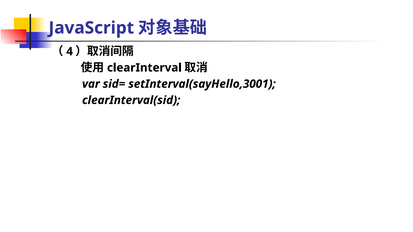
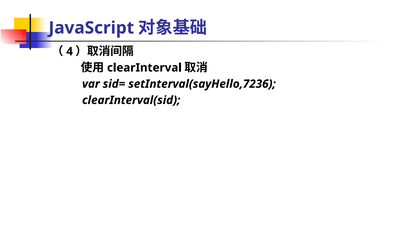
setInterval(sayHello,3001: setInterval(sayHello,3001 -> setInterval(sayHello,7236
